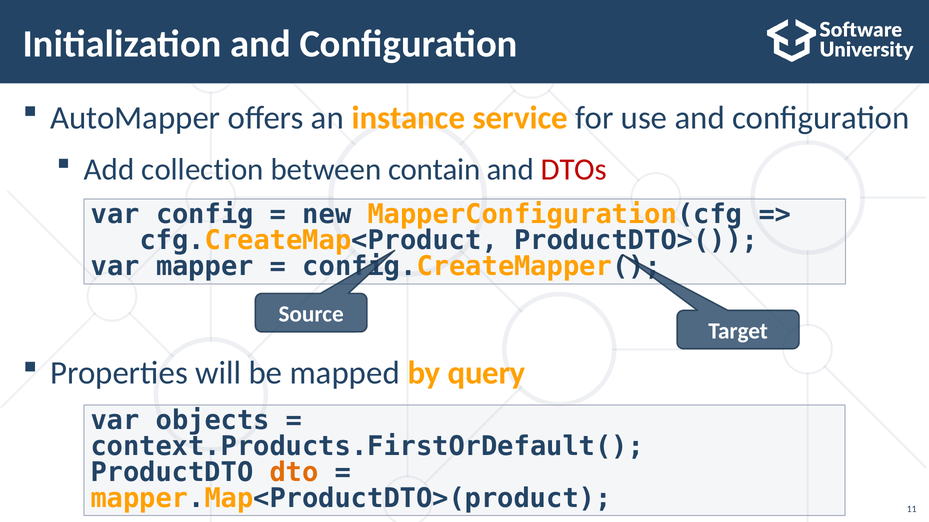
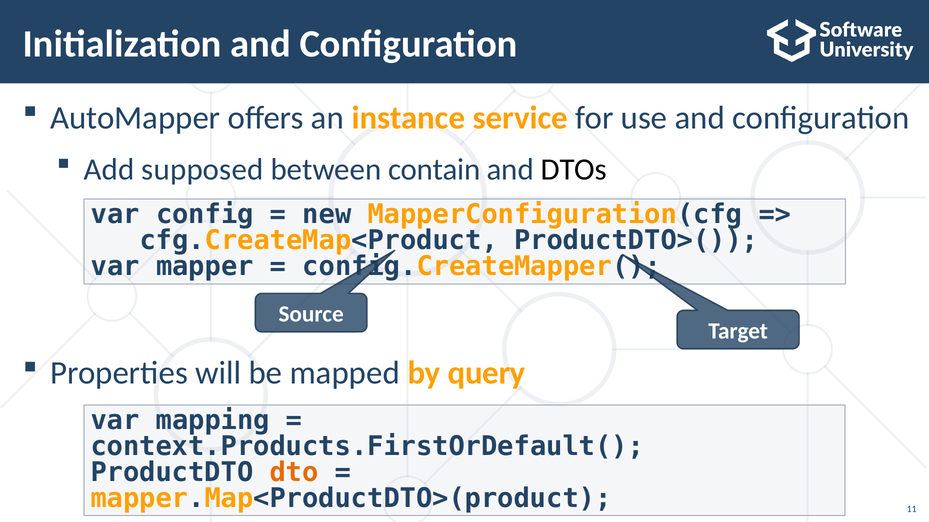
collection: collection -> supposed
DTOs colour: red -> black
objects: objects -> mapping
